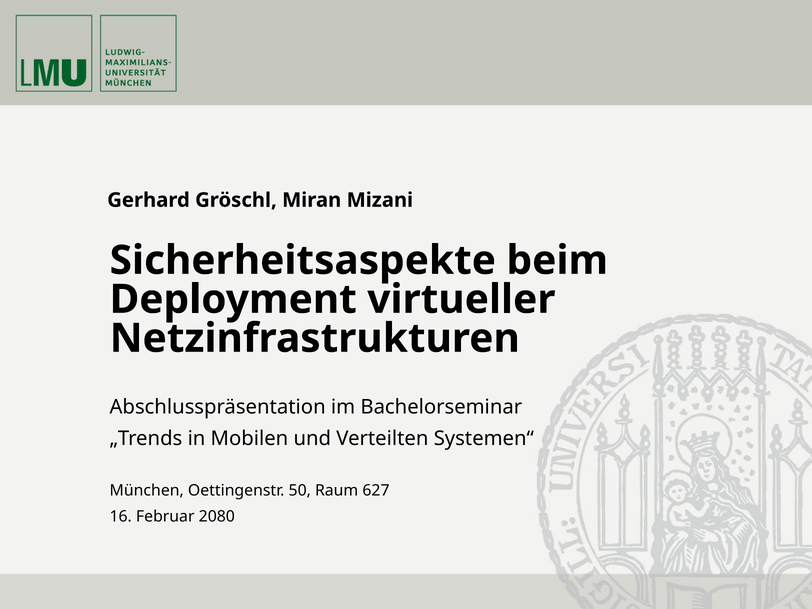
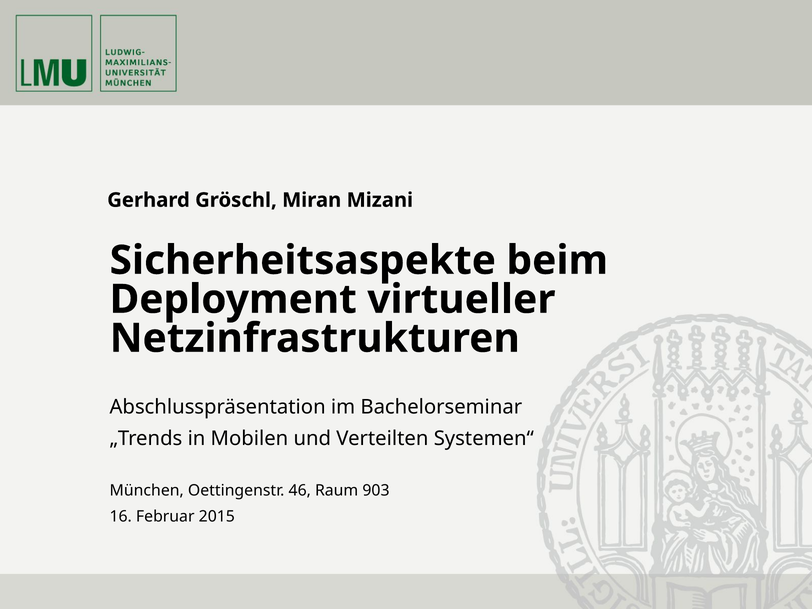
50: 50 -> 46
627: 627 -> 903
2080: 2080 -> 2015
